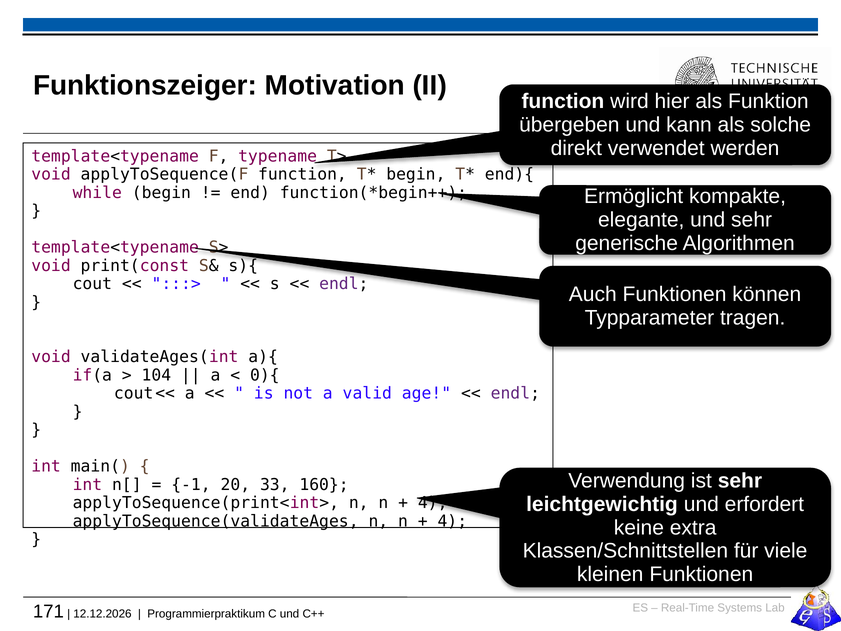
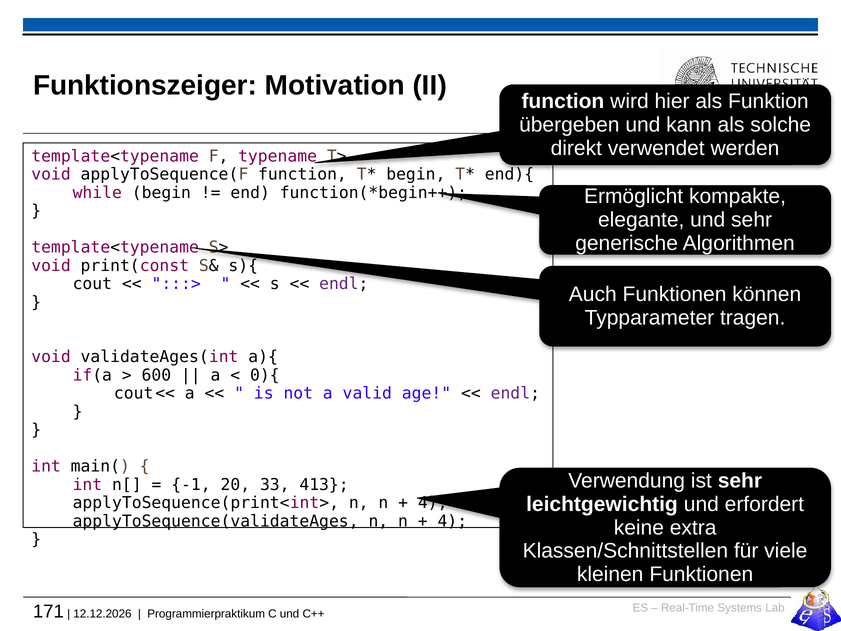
104: 104 -> 600
160: 160 -> 413
